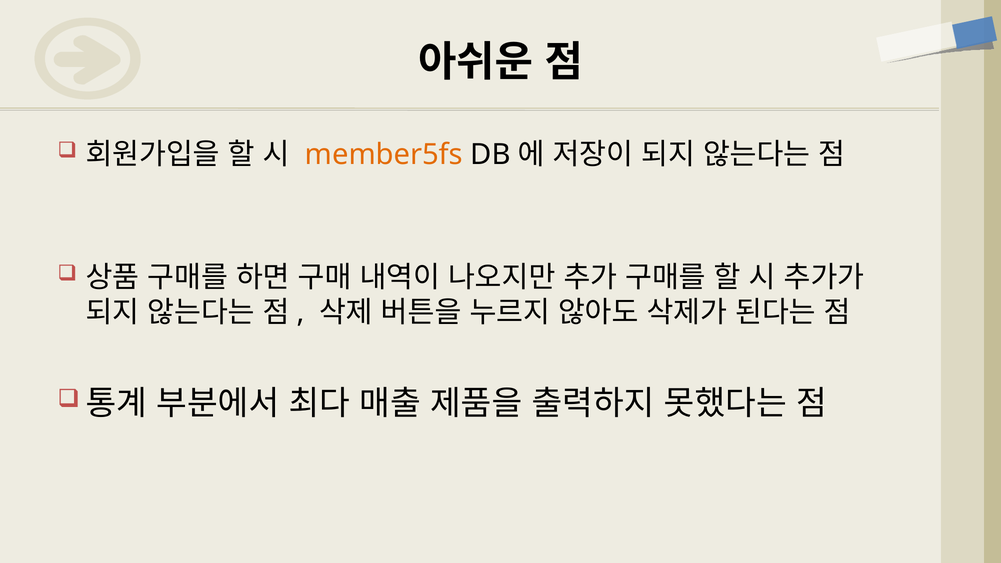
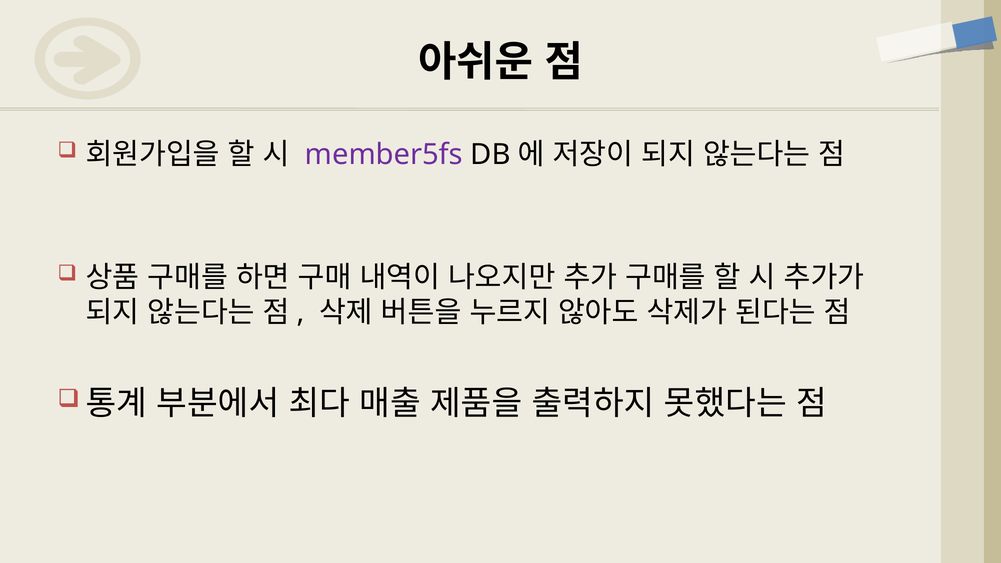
member5fs colour: orange -> purple
